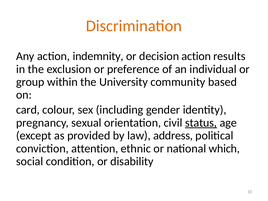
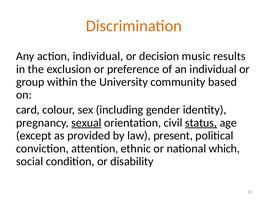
action indemnity: indemnity -> individual
decision action: action -> music
sexual underline: none -> present
address: address -> present
